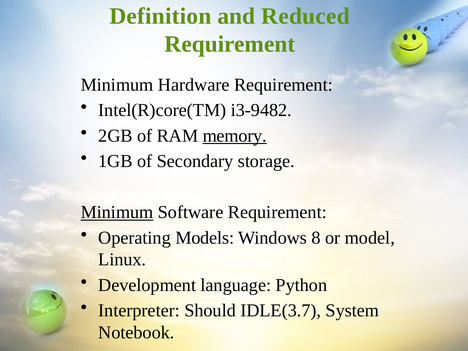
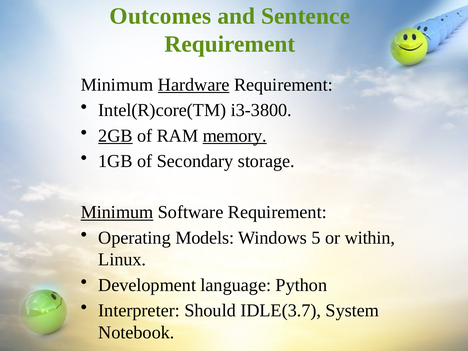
Definition: Definition -> Outcomes
Reduced: Reduced -> Sentence
Hardware underline: none -> present
i3-9482: i3-9482 -> i3-3800
2GB underline: none -> present
8: 8 -> 5
model: model -> within
